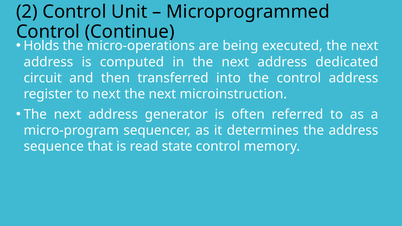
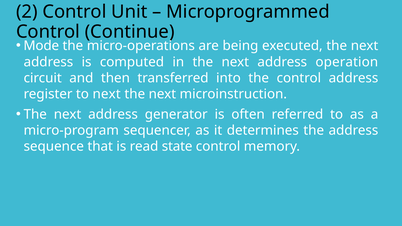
Holds: Holds -> Mode
dedicated: dedicated -> operation
